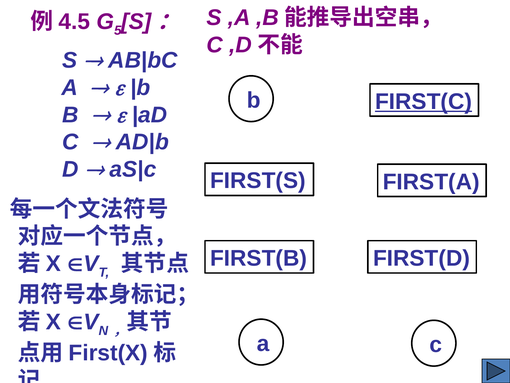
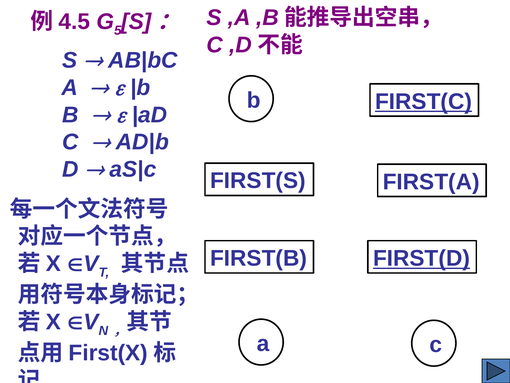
FIRST(D underline: none -> present
